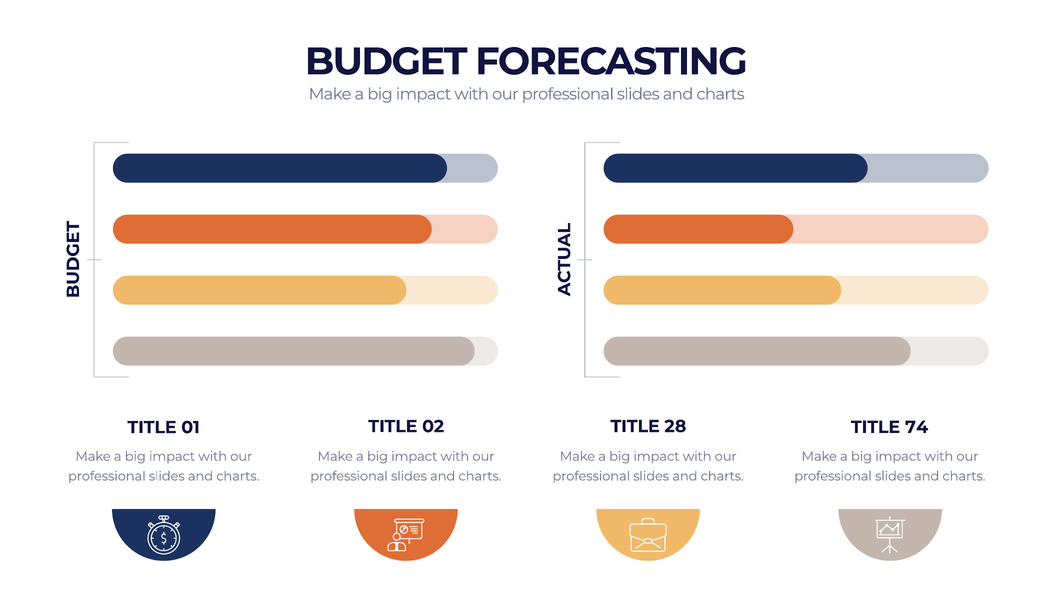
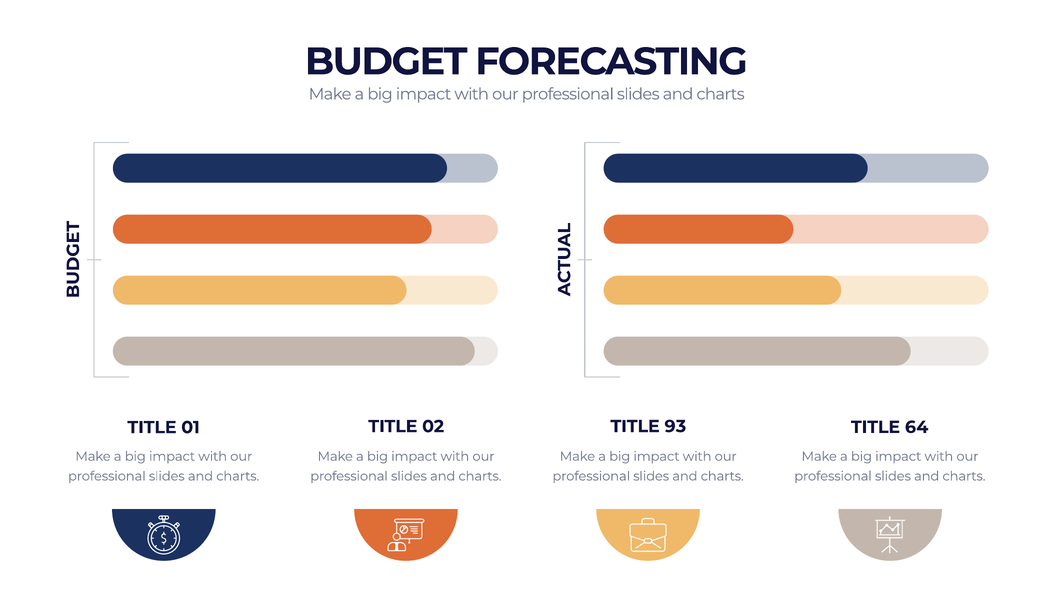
28: 28 -> 93
74: 74 -> 64
